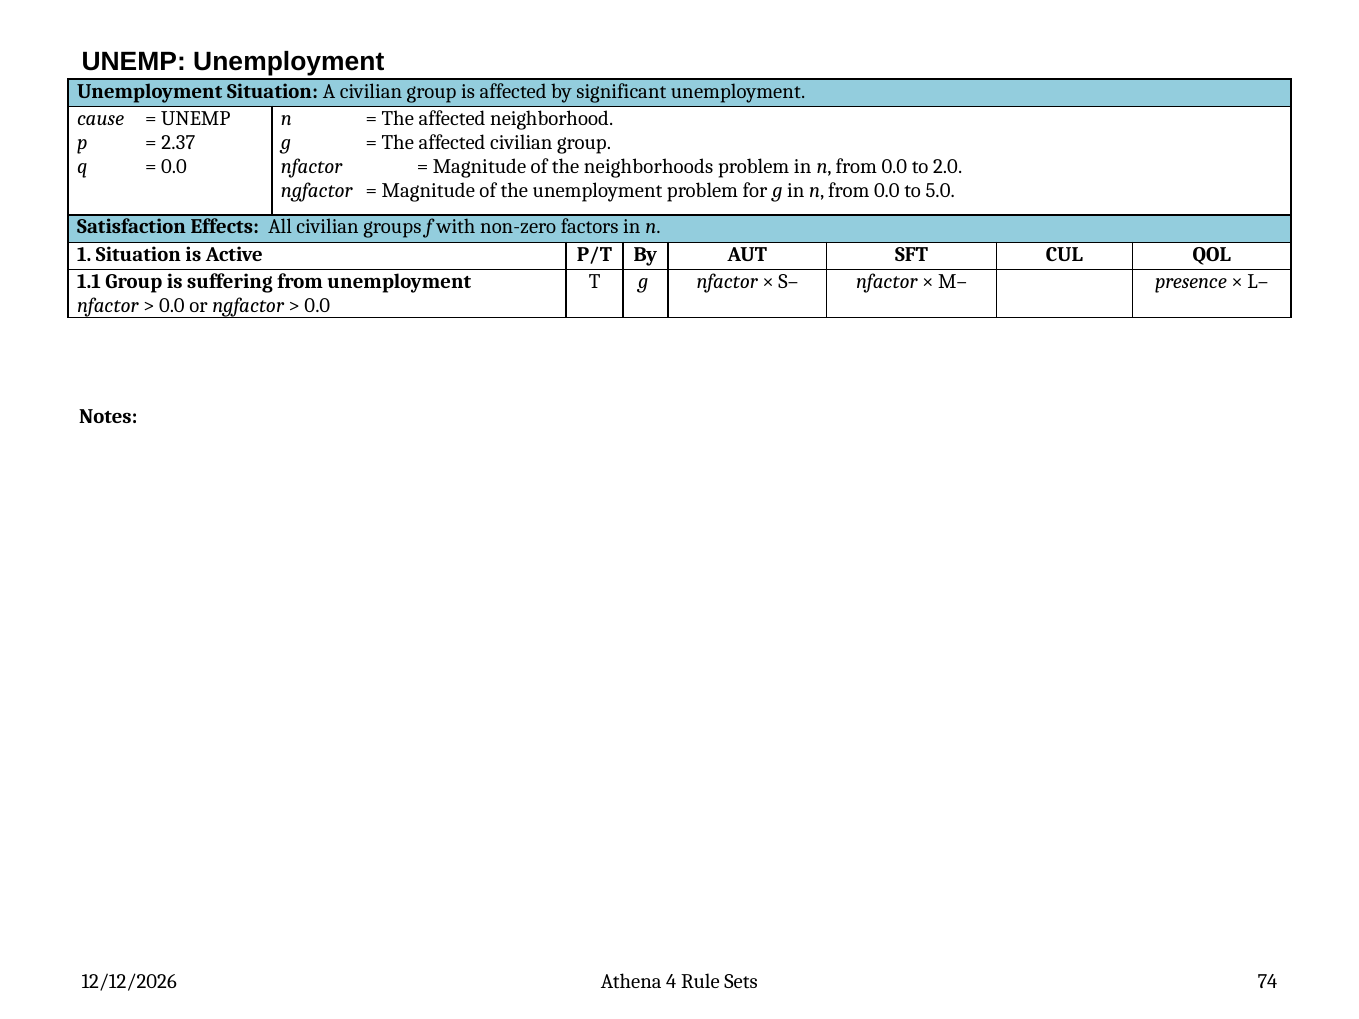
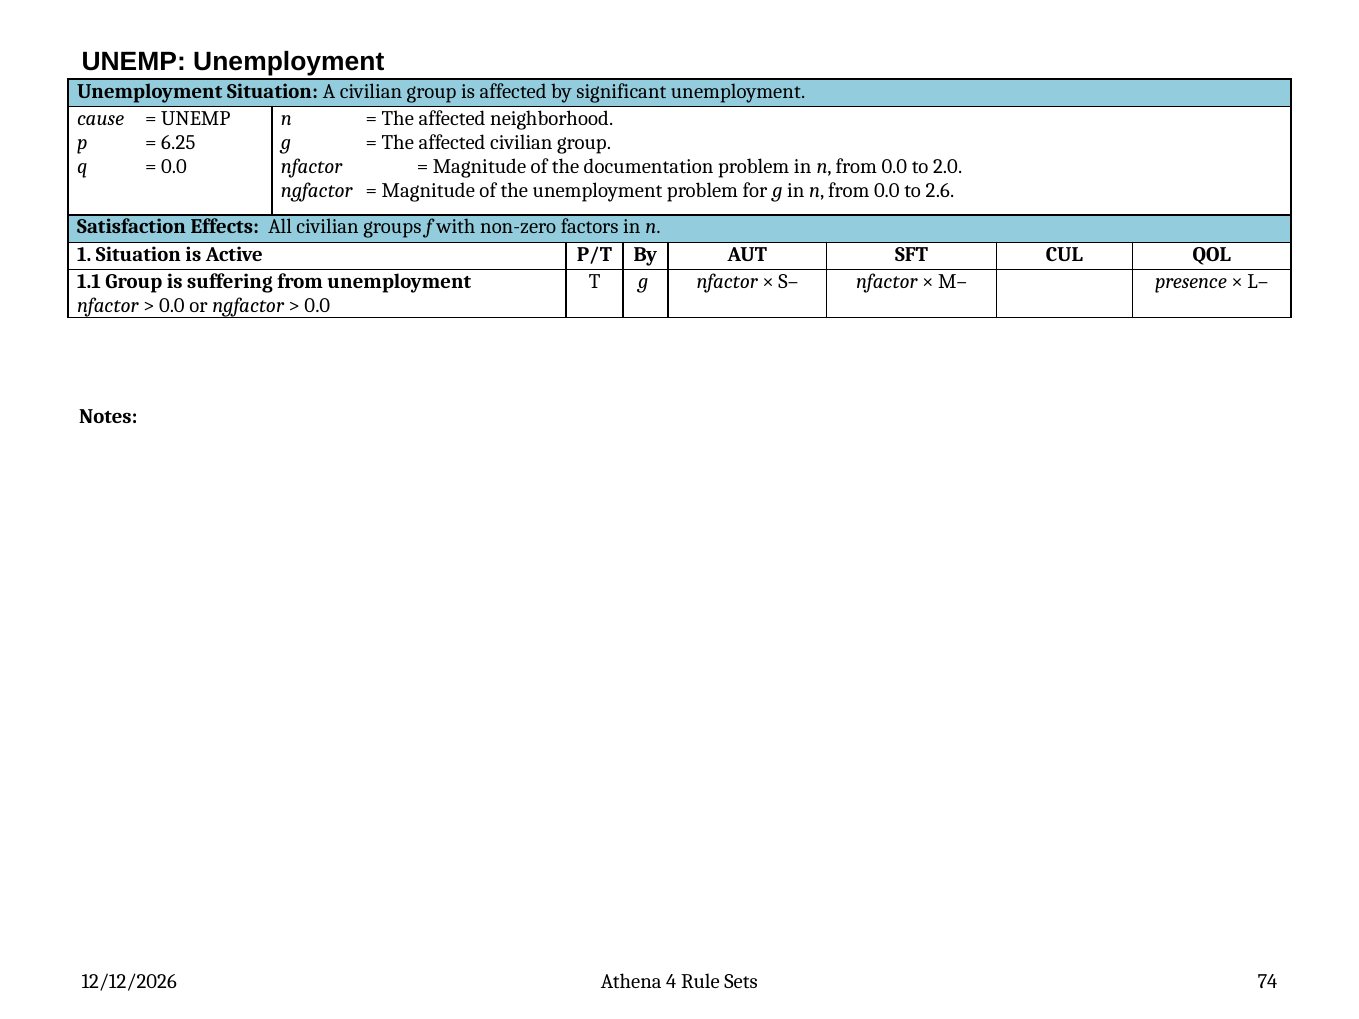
2.37: 2.37 -> 6.25
neighborhoods: neighborhoods -> documentation
5.0: 5.0 -> 2.6
